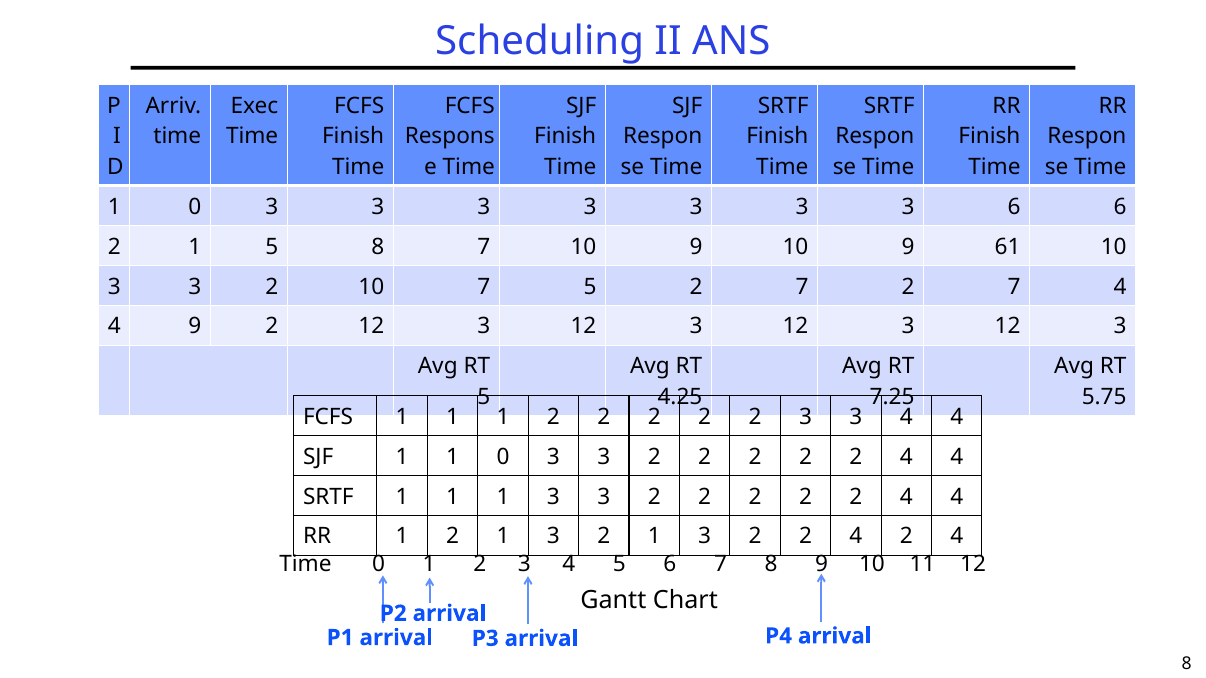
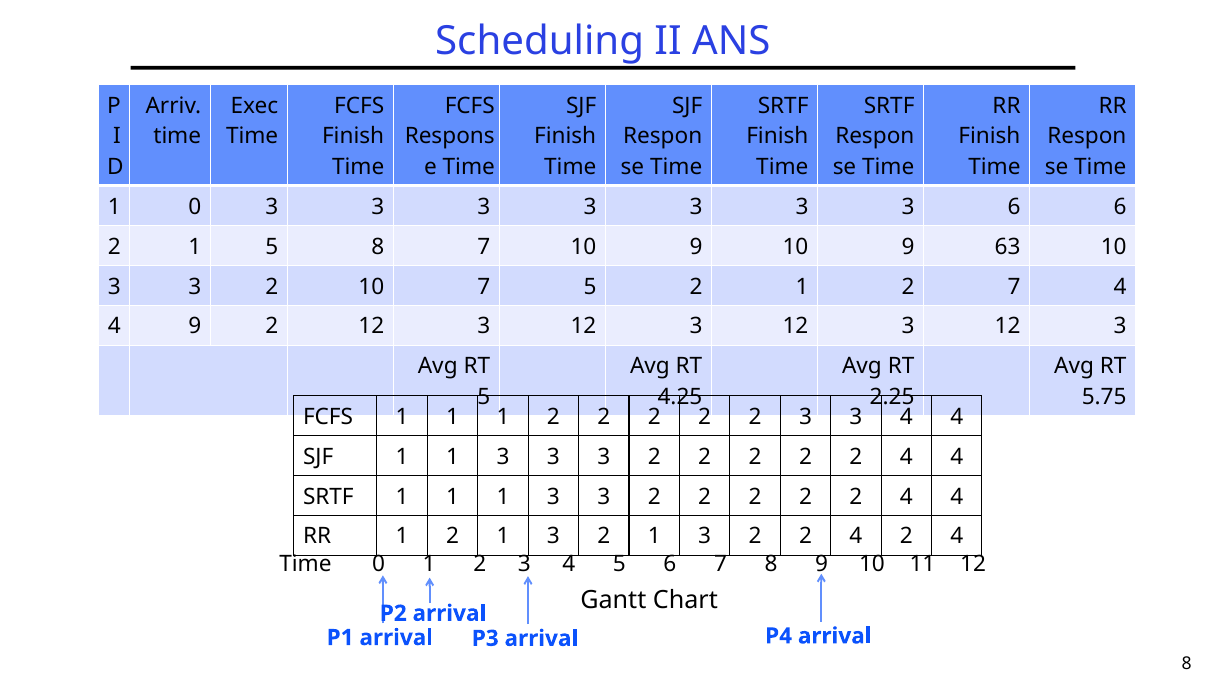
61: 61 -> 63
5 2 7: 7 -> 1
7.25: 7.25 -> 2.25
SJF 1 1 0: 0 -> 3
